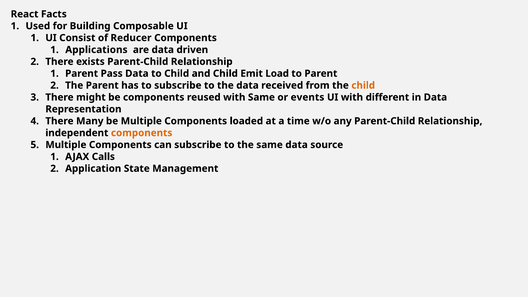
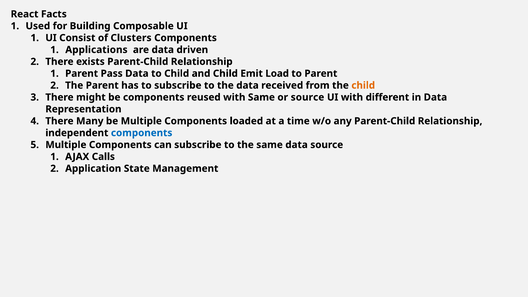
Reducer: Reducer -> Clusters
or events: events -> source
components at (142, 133) colour: orange -> blue
